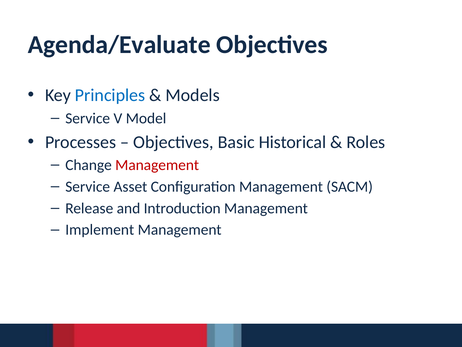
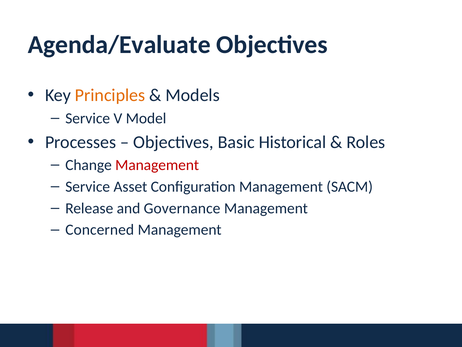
Principles colour: blue -> orange
Introduction: Introduction -> Governance
Implement: Implement -> Concerned
